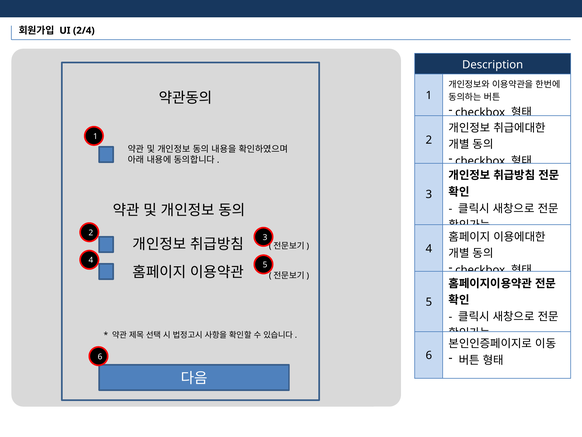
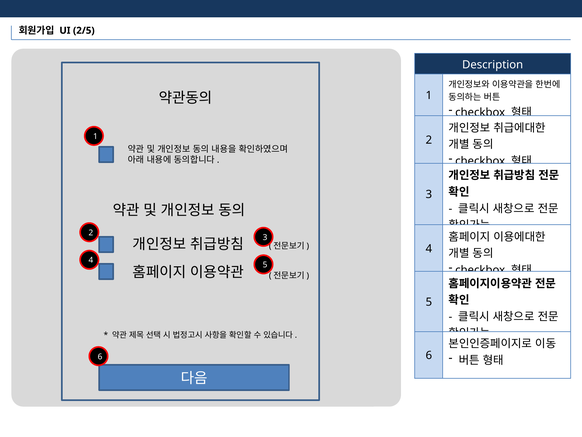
2/4: 2/4 -> 2/5
